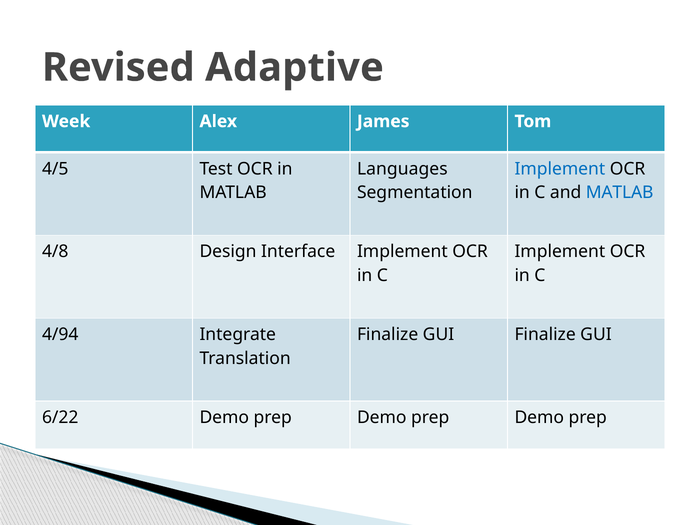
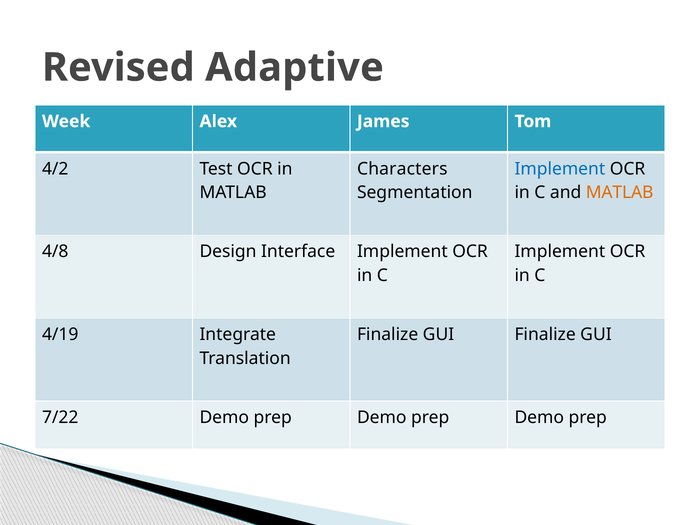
4/5: 4/5 -> 4/2
Languages: Languages -> Characters
MATLAB at (620, 193) colour: blue -> orange
4/94: 4/94 -> 4/19
6/22: 6/22 -> 7/22
